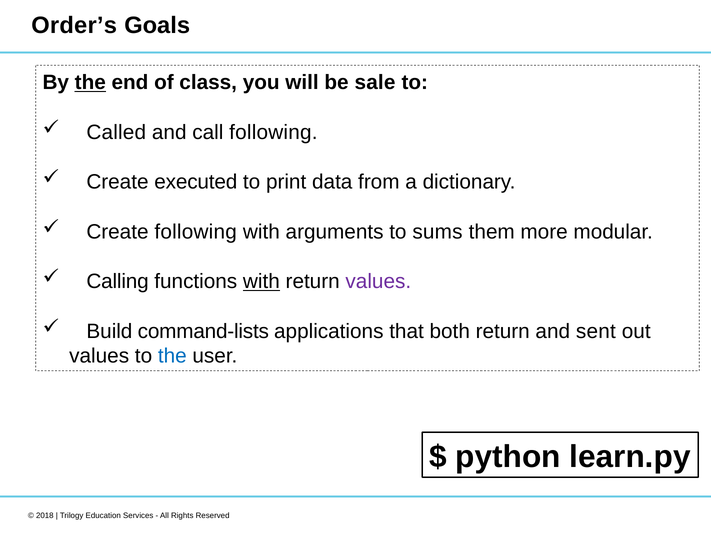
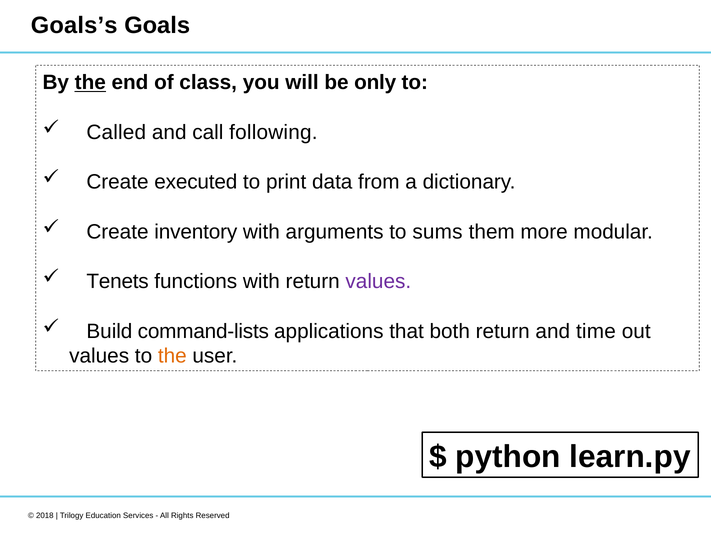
Order’s: Order’s -> Goals’s
sale: sale -> only
Create following: following -> inventory
Calling: Calling -> Tenets
with at (261, 282) underline: present -> none
sent: sent -> time
the at (172, 356) colour: blue -> orange
